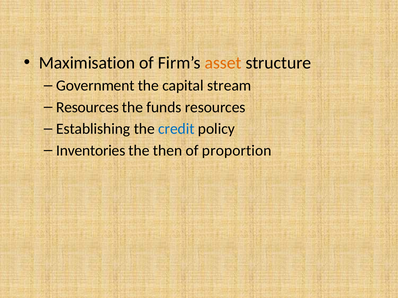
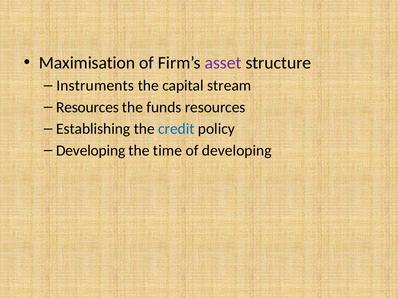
asset colour: orange -> purple
Government: Government -> Instruments
Inventories at (91, 151): Inventories -> Developing
then: then -> time
of proportion: proportion -> developing
